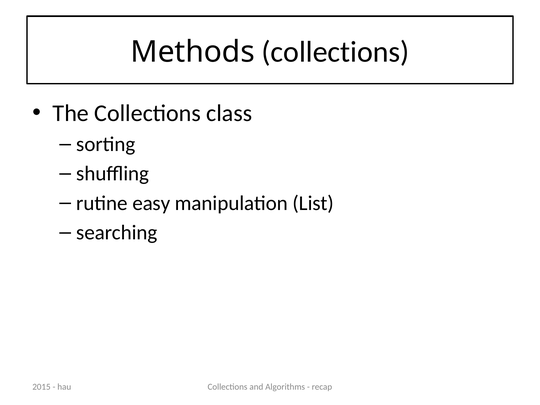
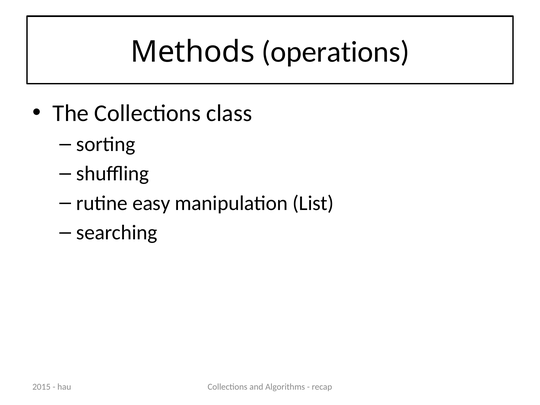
Methods collections: collections -> operations
